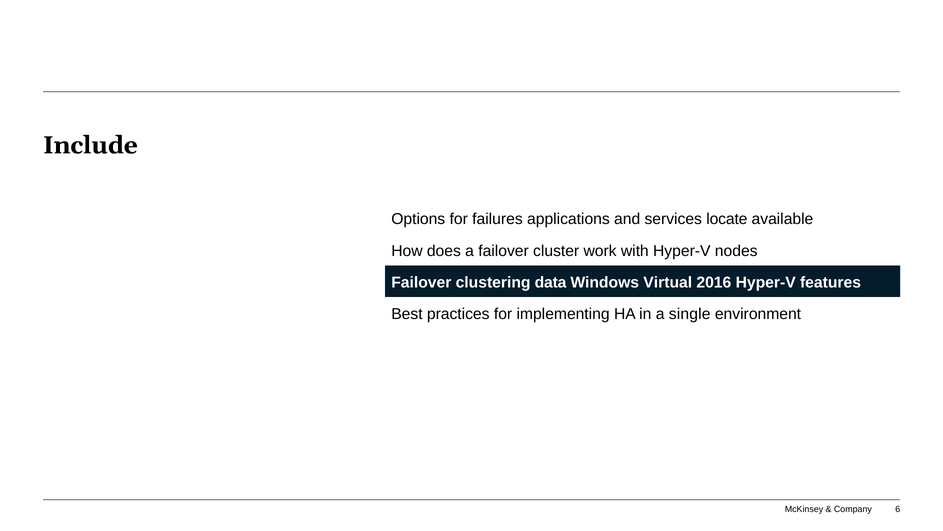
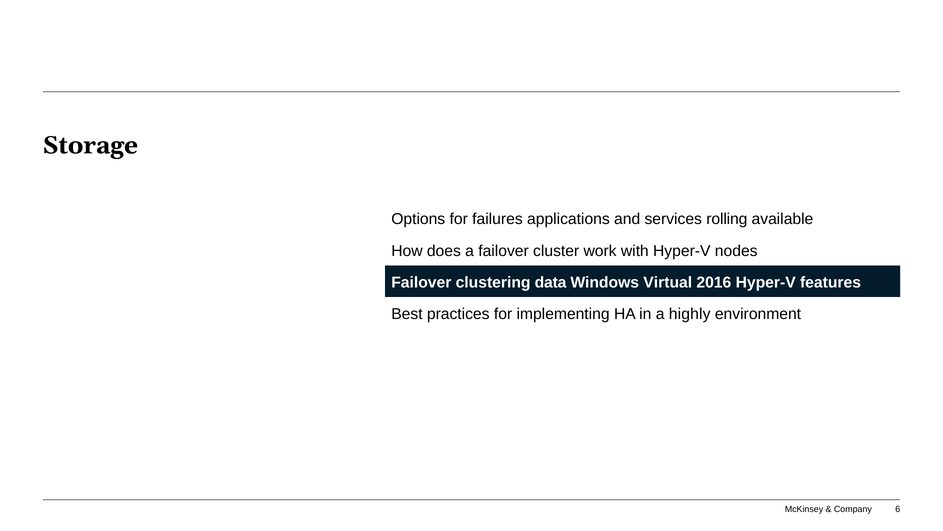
Include: Include -> Storage
locate: locate -> rolling
single: single -> highly
